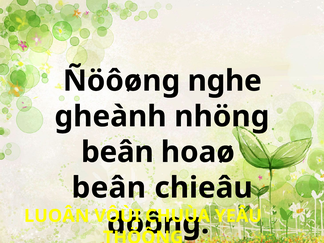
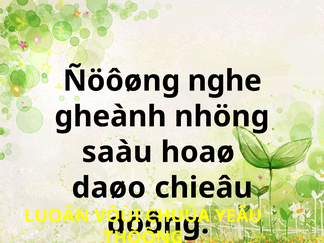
beân at (117, 152): beân -> saàu
beân at (109, 188): beân -> daøo
